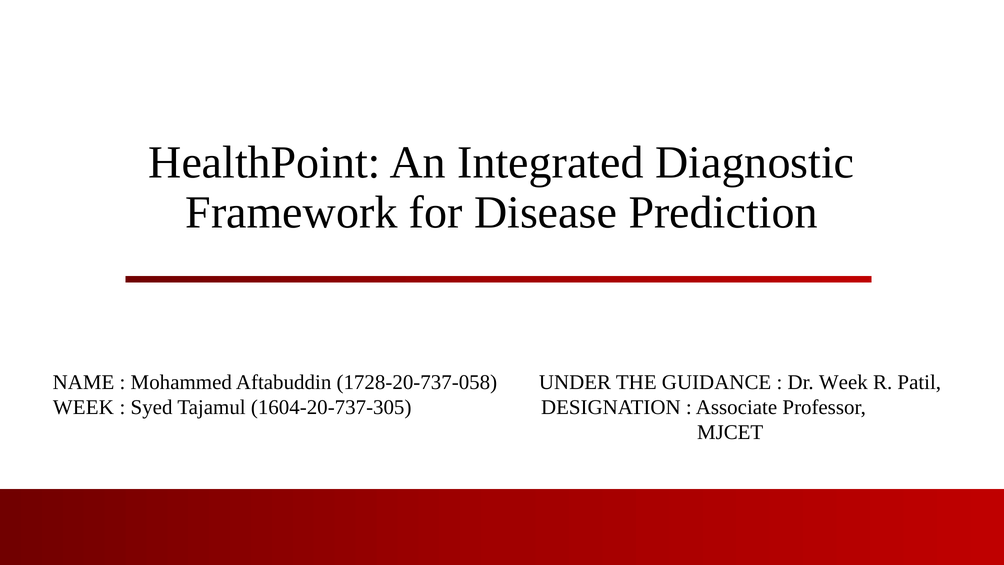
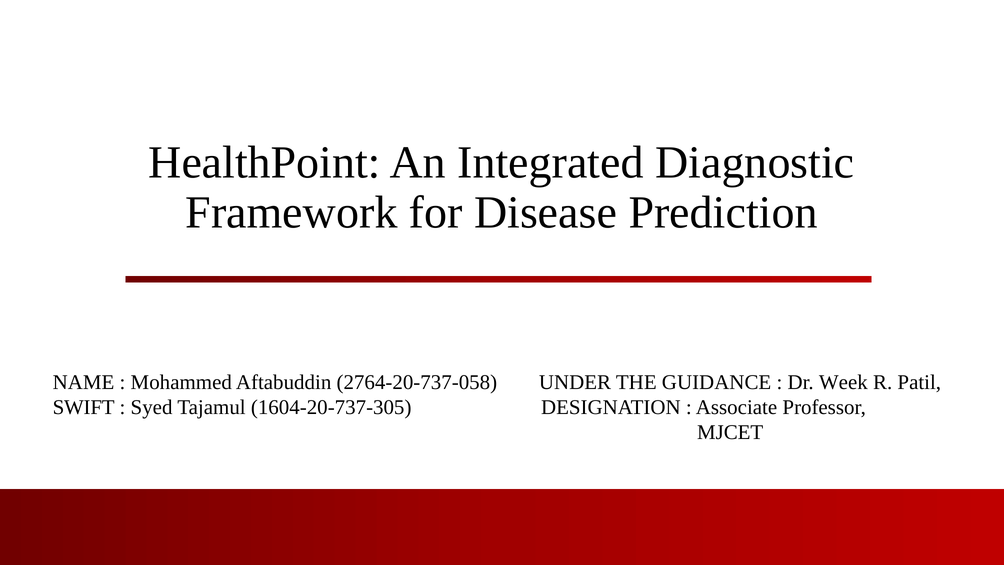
1728-20-737-058: 1728-20-737-058 -> 2764-20-737-058
WEEK at (83, 407): WEEK -> SWIFT
